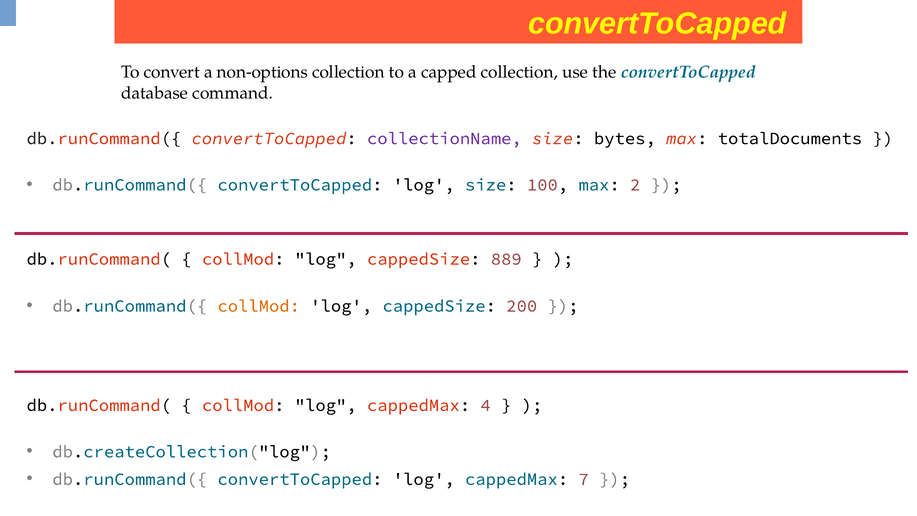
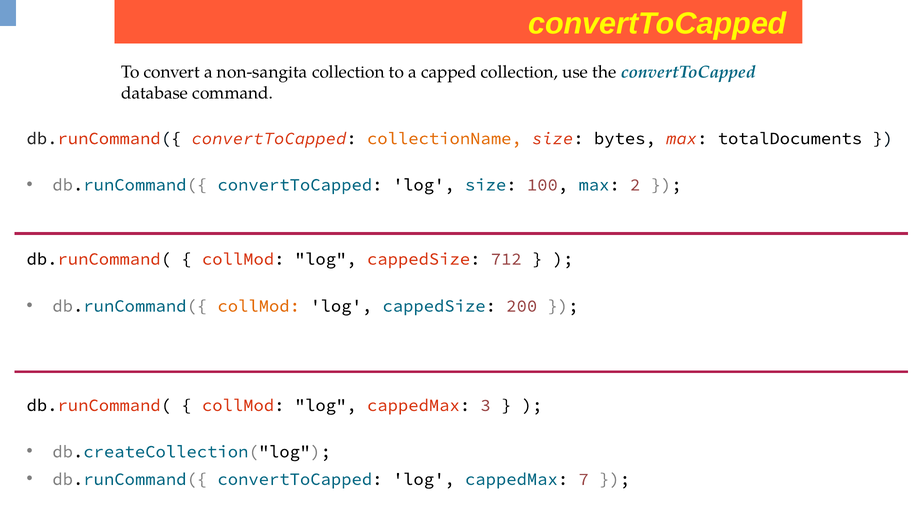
non-options: non-options -> non-sangita
collectionName colour: purple -> orange
889: 889 -> 712
4: 4 -> 3
